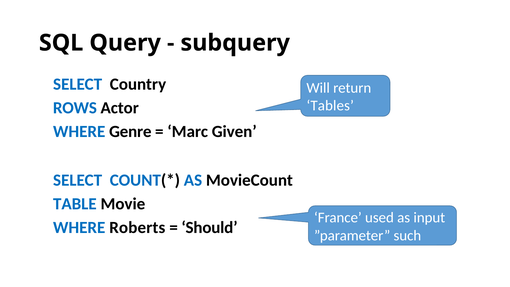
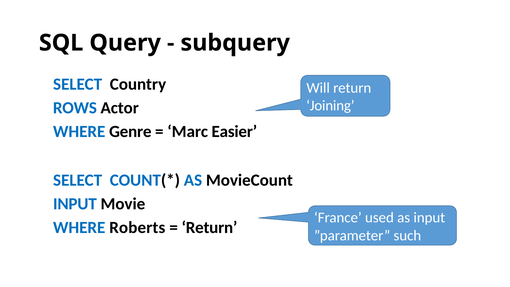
Tables: Tables -> Joining
Given: Given -> Easier
TABLE at (75, 204): TABLE -> INPUT
Should at (209, 227): Should -> Return
